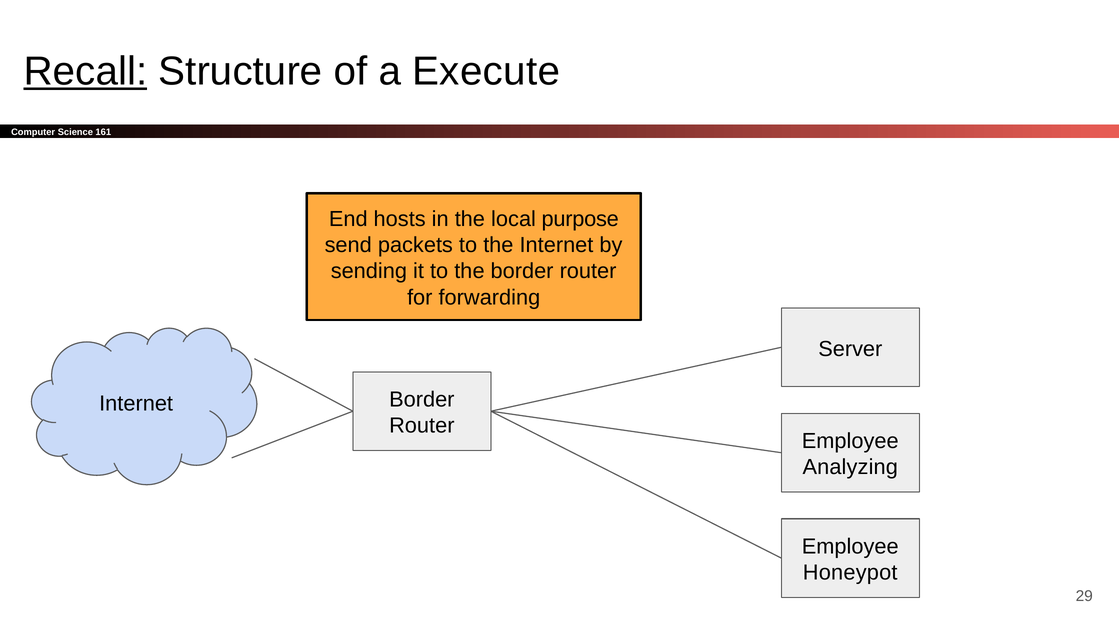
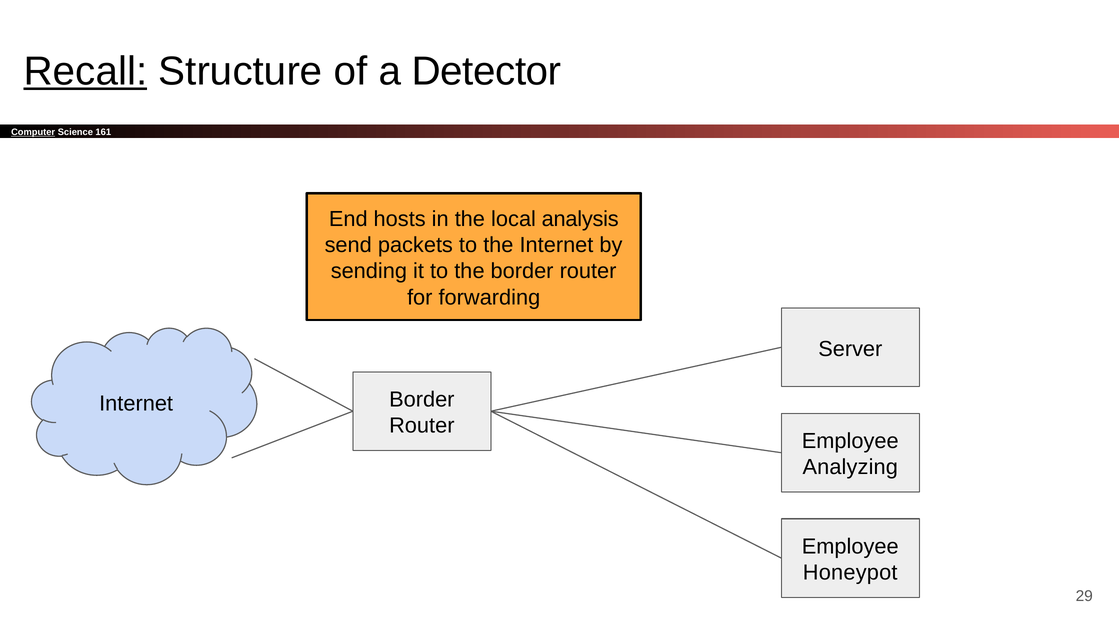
Execute: Execute -> Detector
Computer underline: none -> present
purpose: purpose -> analysis
